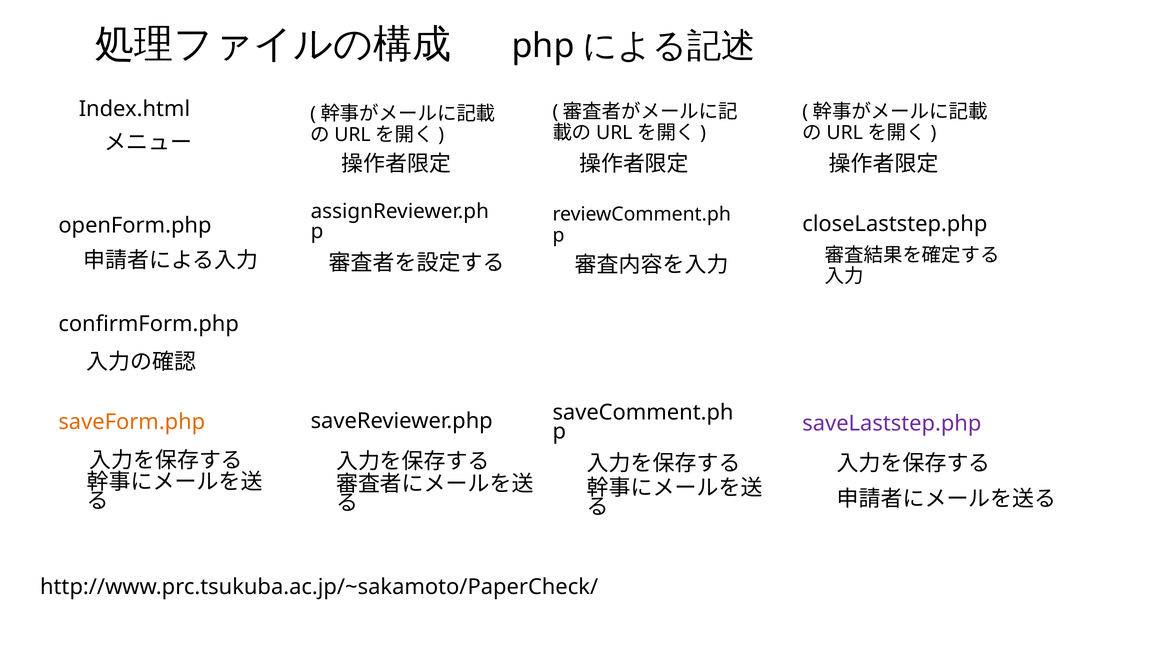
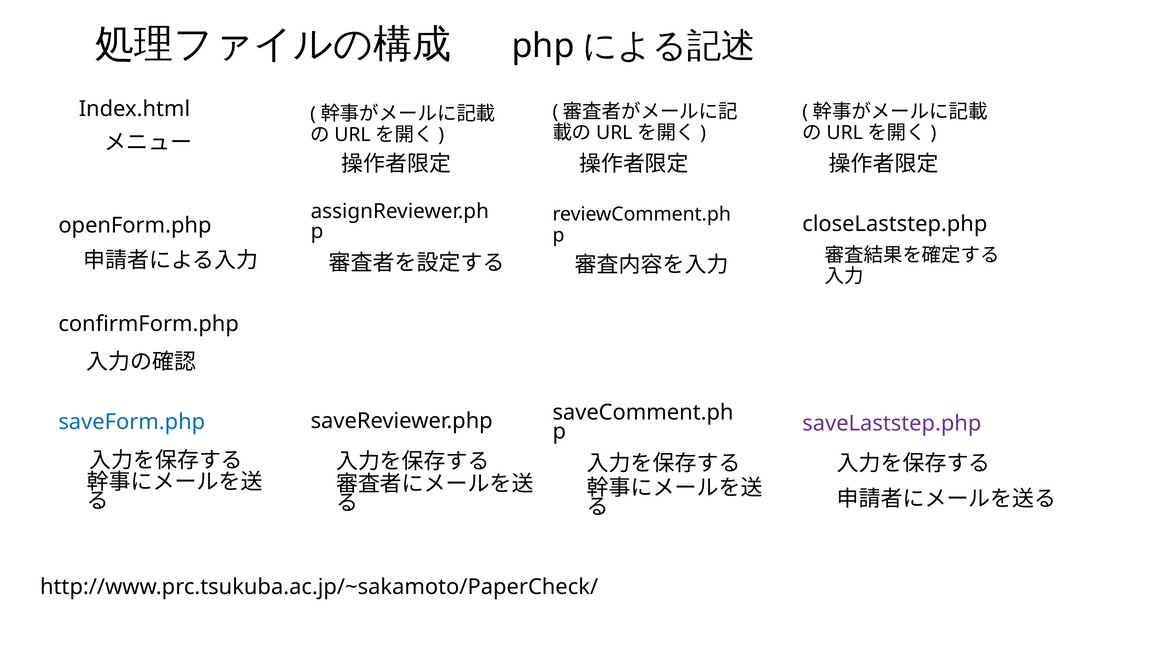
saveForm.php colour: orange -> blue
